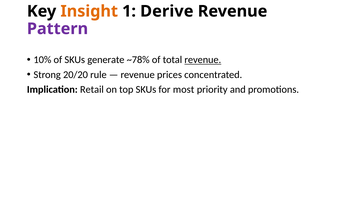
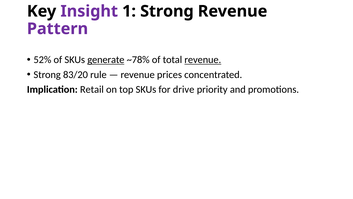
Insight colour: orange -> purple
1 Derive: Derive -> Strong
10%: 10% -> 52%
generate underline: none -> present
20/20: 20/20 -> 83/20
most: most -> drive
